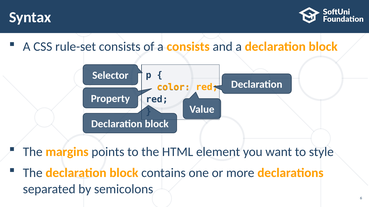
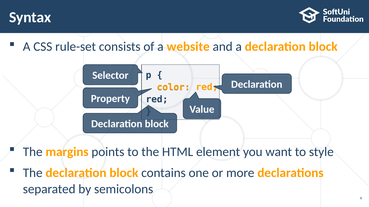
a consists: consists -> website
